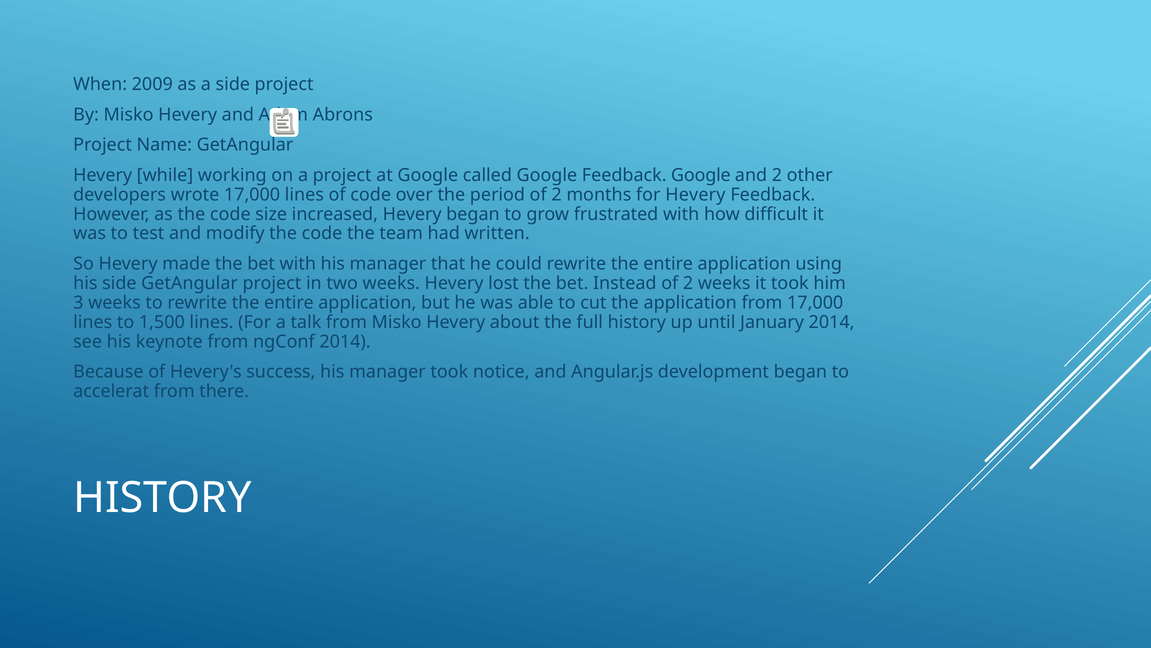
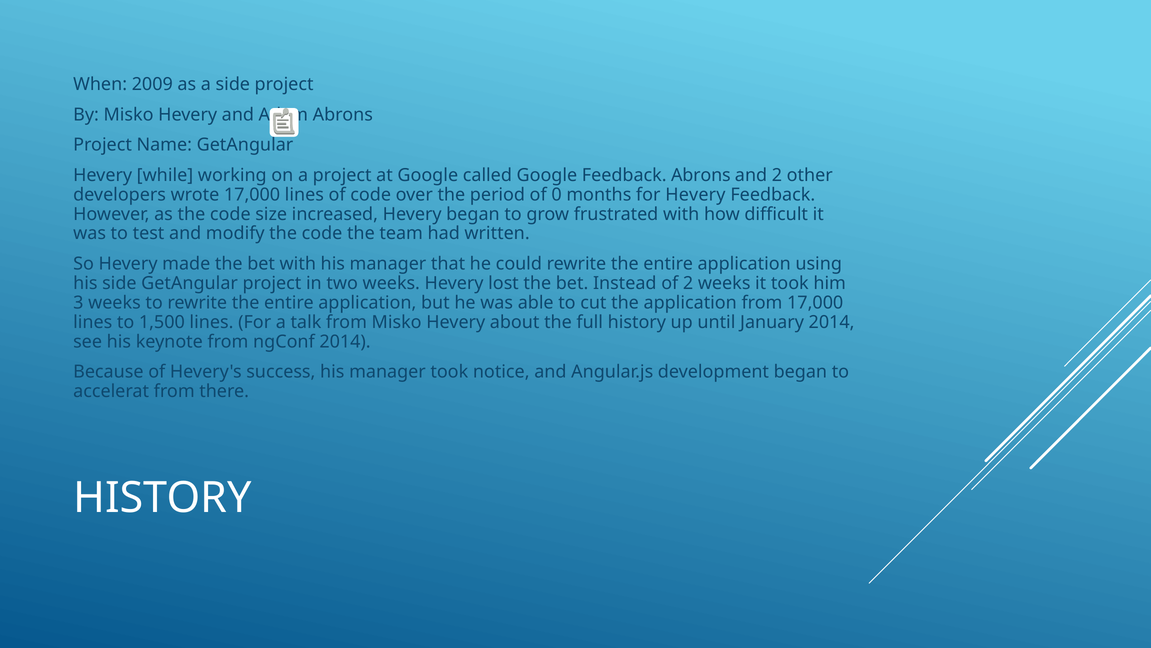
Feedback Google: Google -> Abrons
period of 2: 2 -> 0
